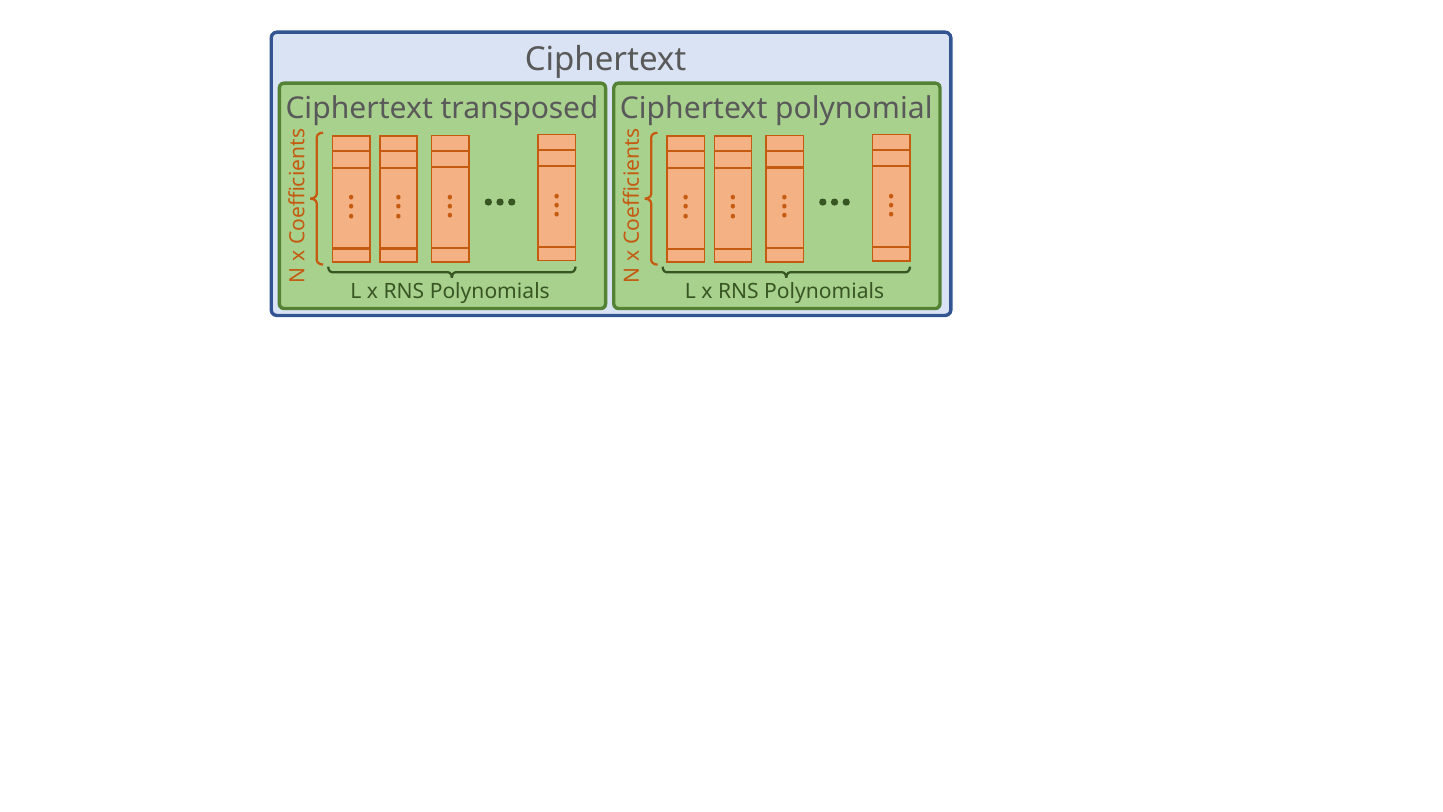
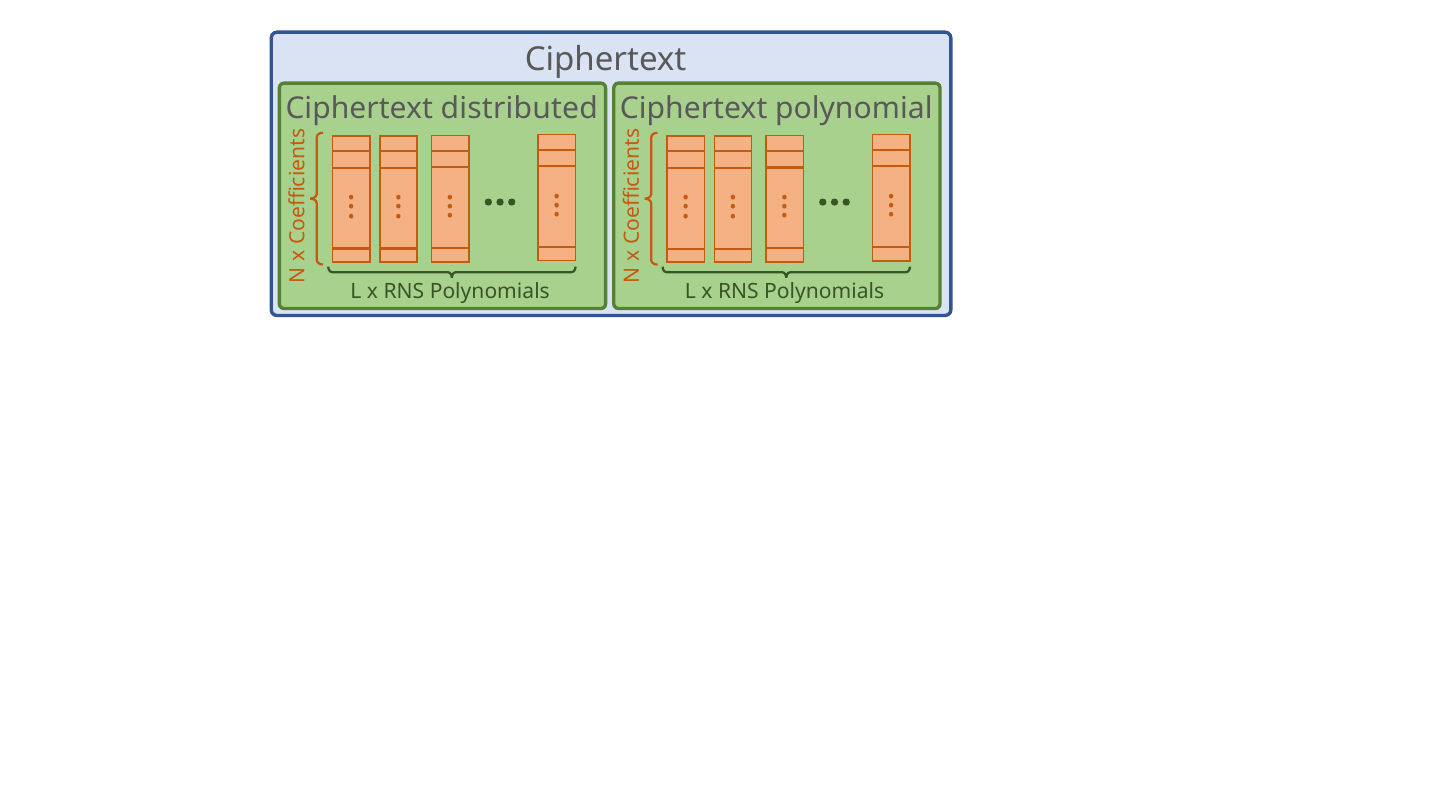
transposed: transposed -> distributed
